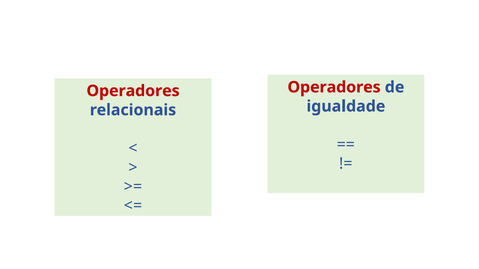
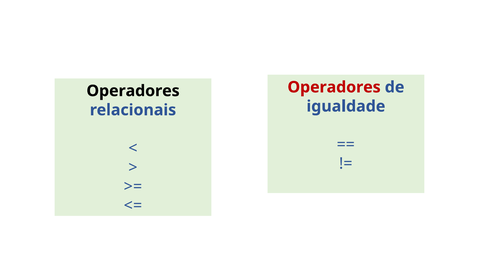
Operadores at (133, 91) colour: red -> black
